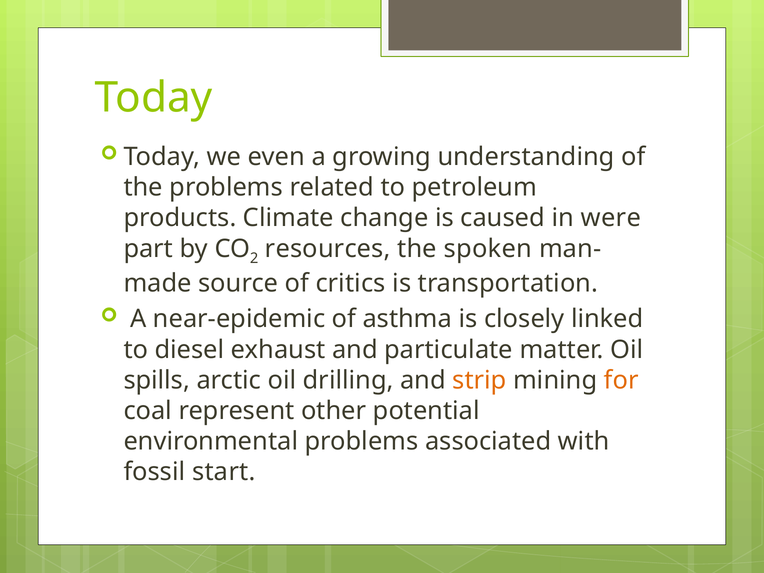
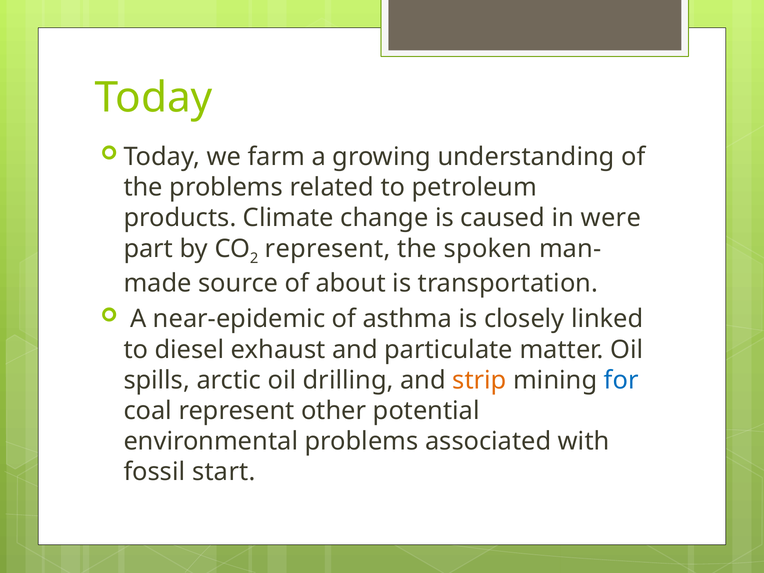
even: even -> farm
resources at (328, 249): resources -> represent
critics: critics -> about
for colour: orange -> blue
